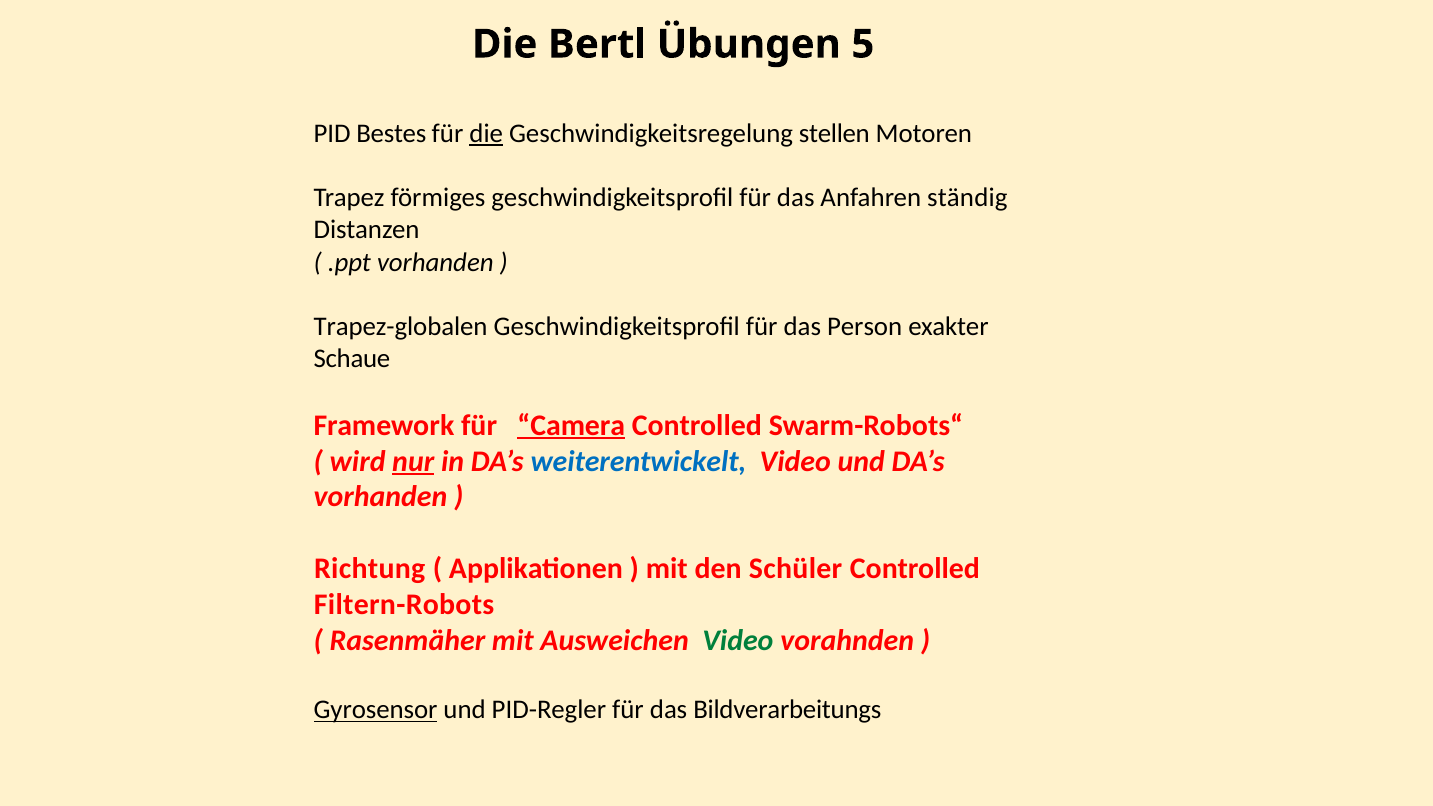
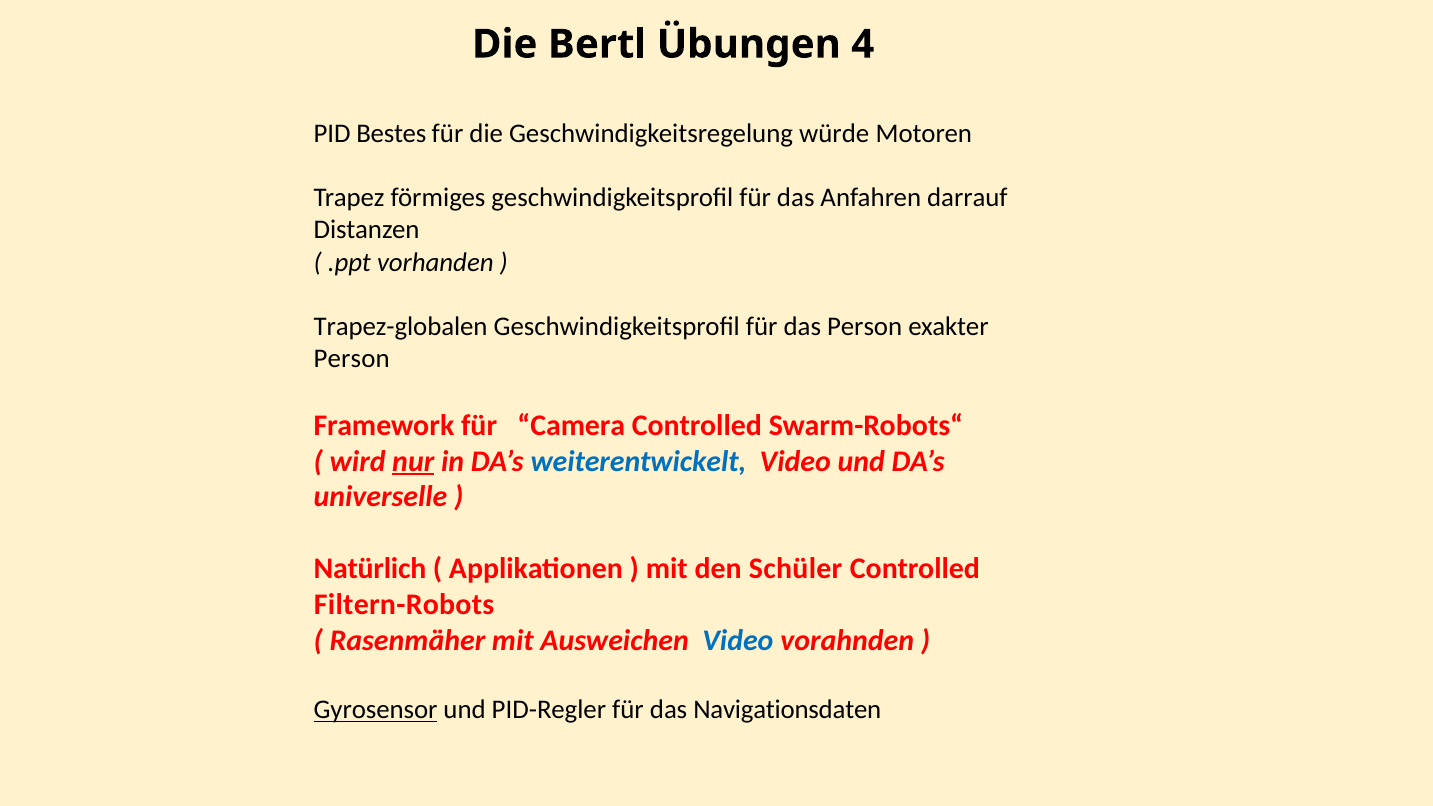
5: 5 -> 4
die at (486, 133) underline: present -> none
stellen: stellen -> würde
ständig: ständig -> darrauf
Schaue at (352, 359): Schaue -> Person
Camera underline: present -> none
vorhanden at (380, 497): vorhanden -> universelle
Richtung: Richtung -> Natürlich
Video at (738, 640) colour: green -> blue
Bildverarbeitungs: Bildverarbeitungs -> Navigationsdaten
